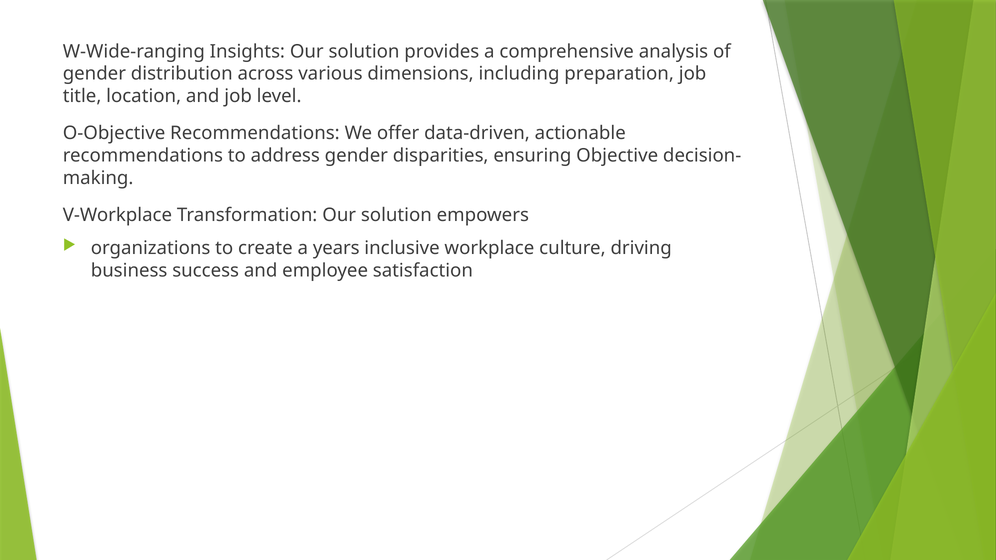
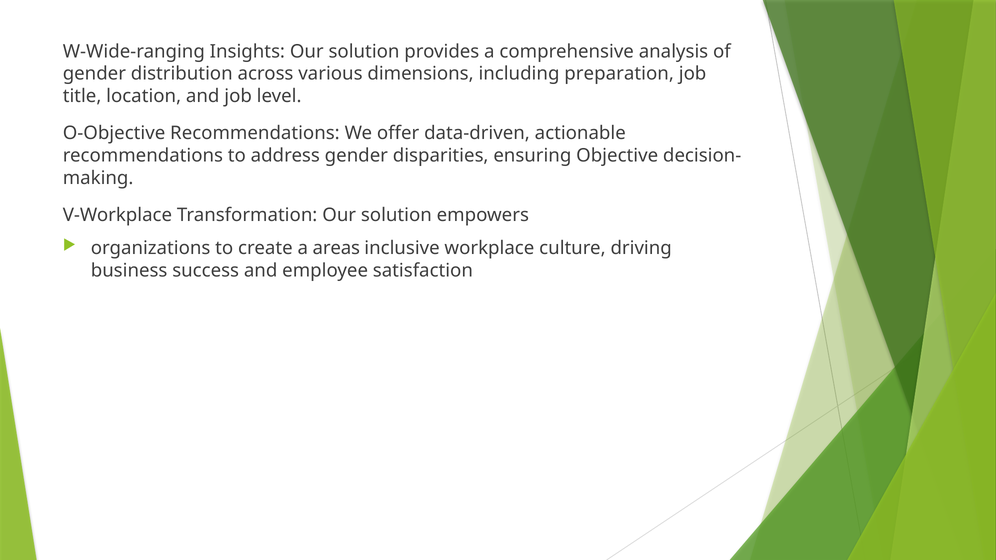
years: years -> areas
